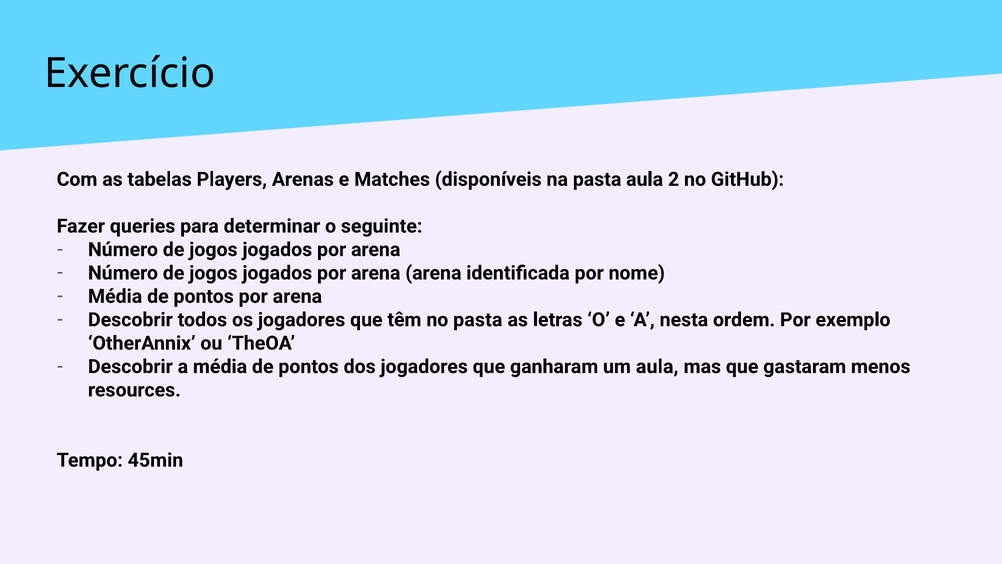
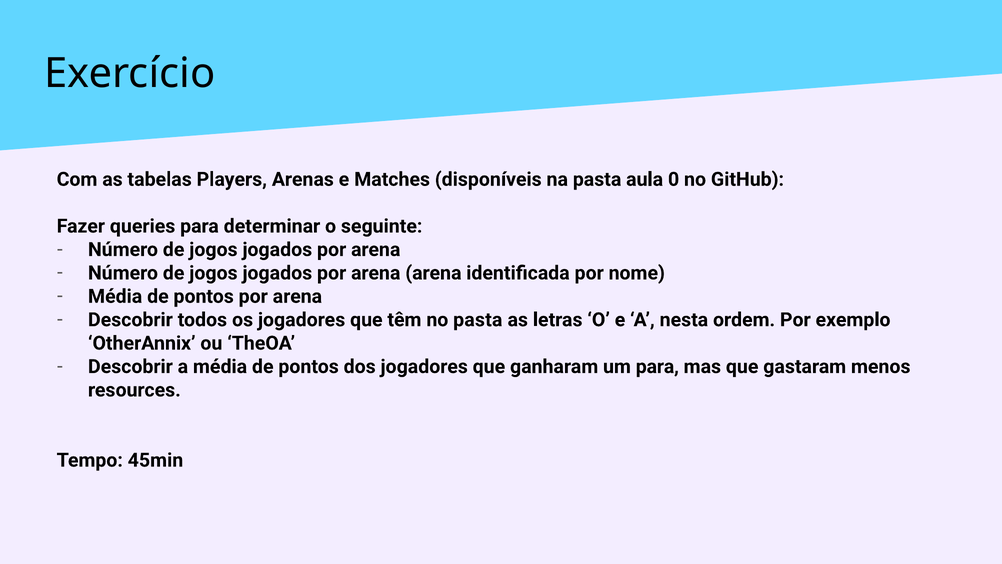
2: 2 -> 0
um aula: aula -> para
